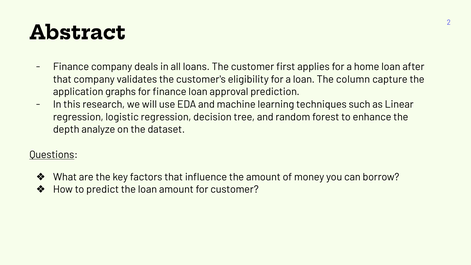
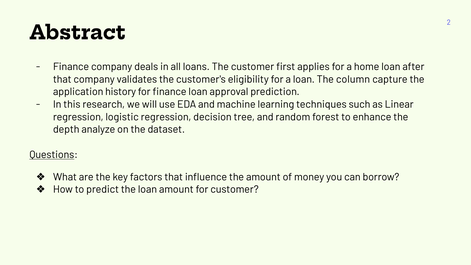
graphs: graphs -> history
